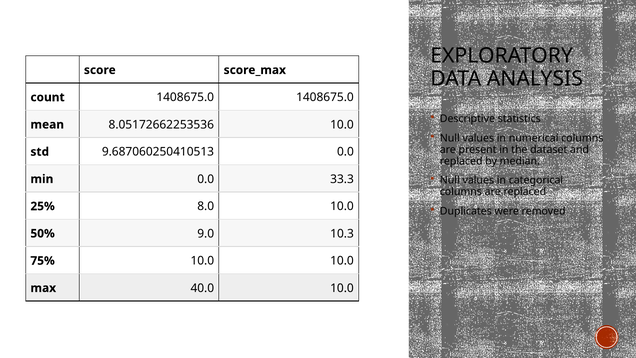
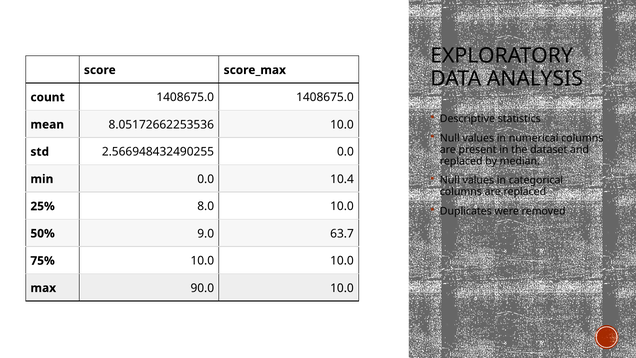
9.687060250410513: 9.687060250410513 -> 2.566948432490255
33.3: 33.3 -> 10.4
10.3: 10.3 -> 63.7
40.0: 40.0 -> 90.0
